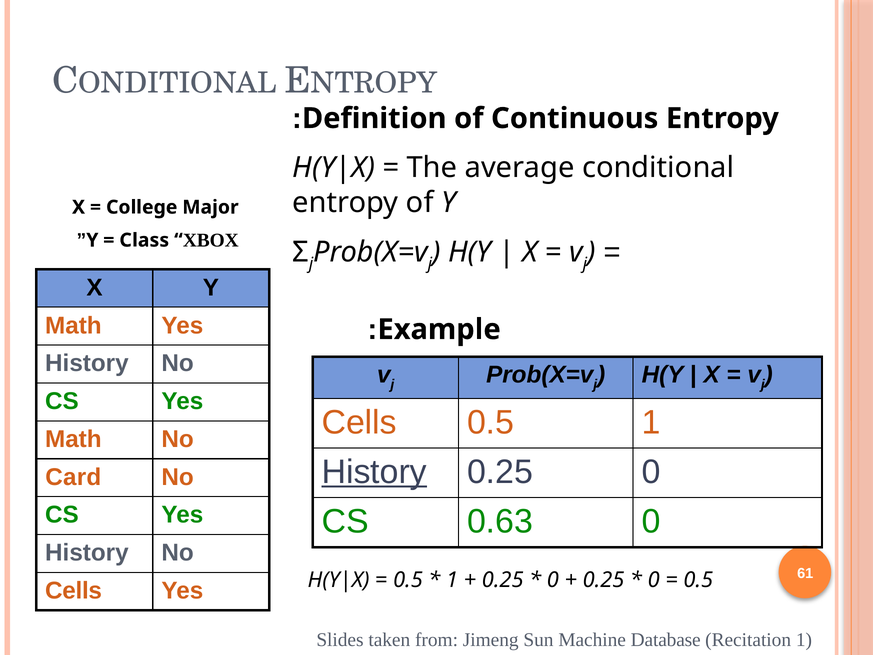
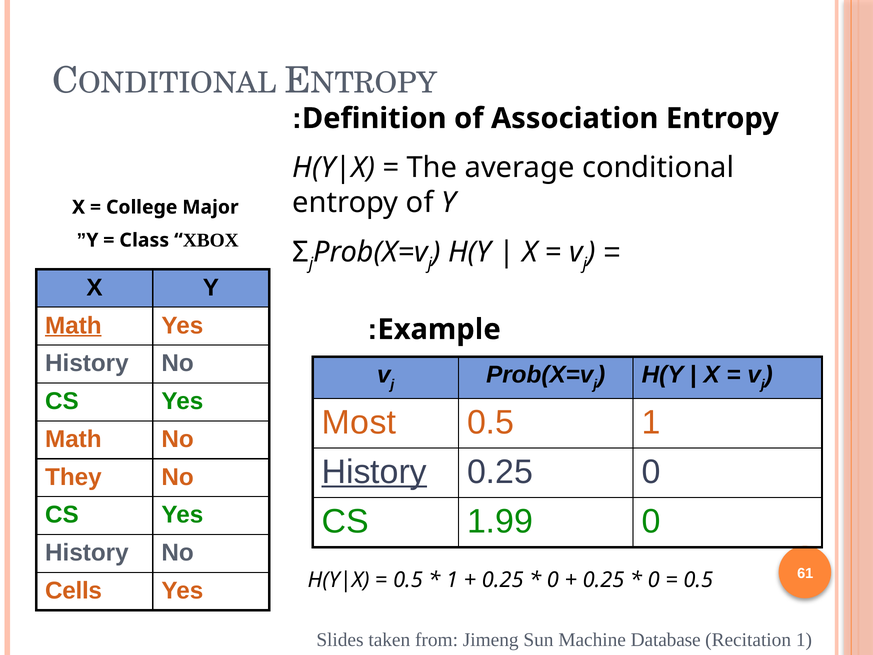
Continuous: Continuous -> Association
Math at (73, 325) underline: none -> present
Cells at (359, 422): Cells -> Most
Card: Card -> They
0.63: 0.63 -> 1.99
